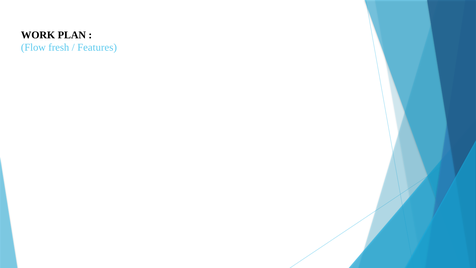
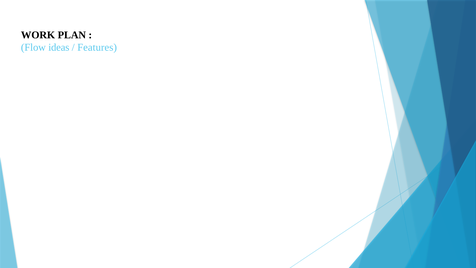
fresh: fresh -> ideas
